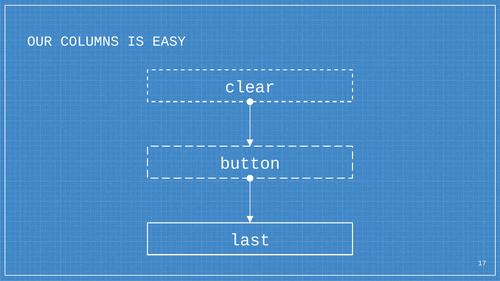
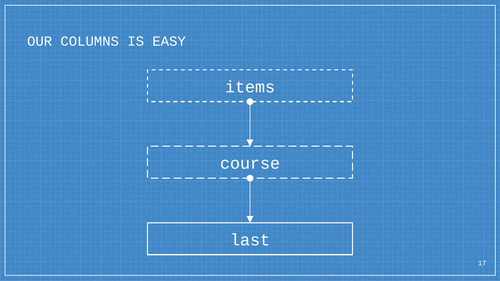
clear: clear -> items
button: button -> course
